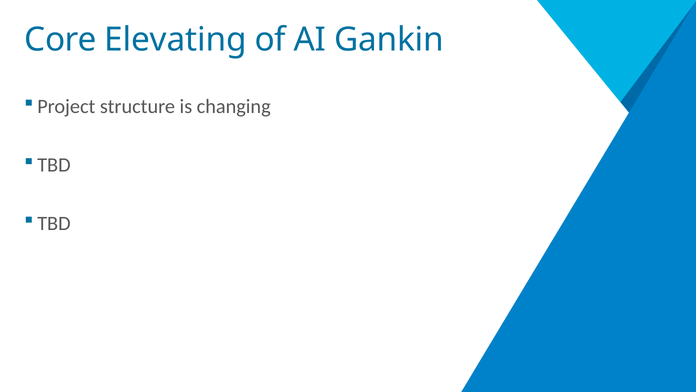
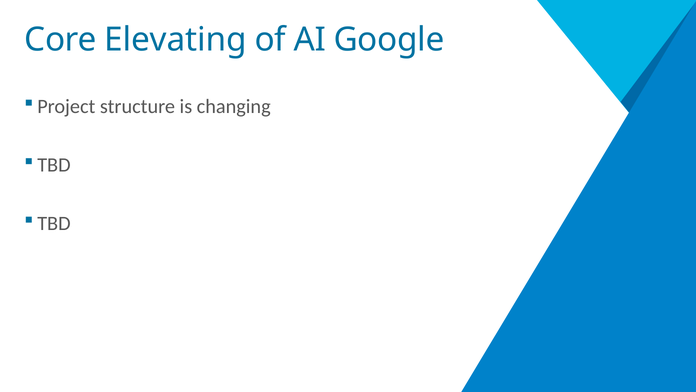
Gankin: Gankin -> Google
